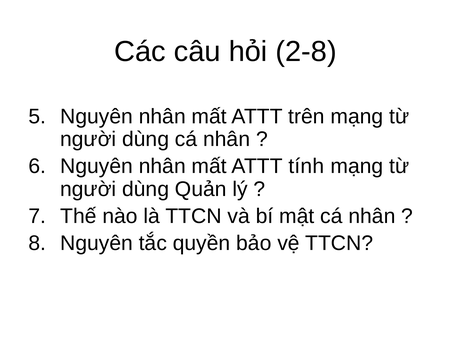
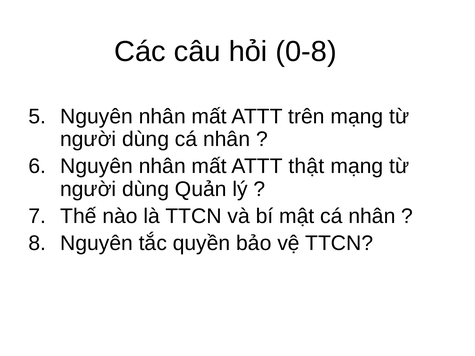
2-8: 2-8 -> 0-8
tính: tính -> thật
